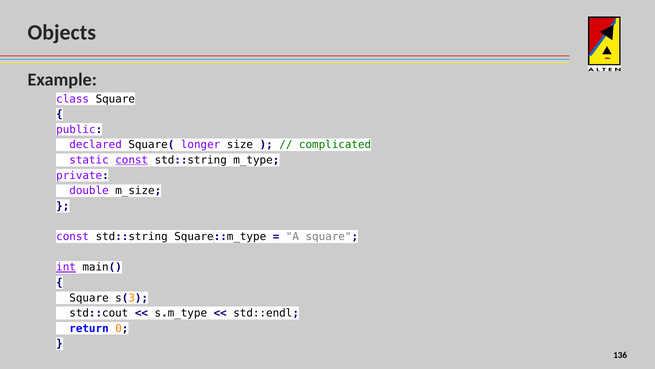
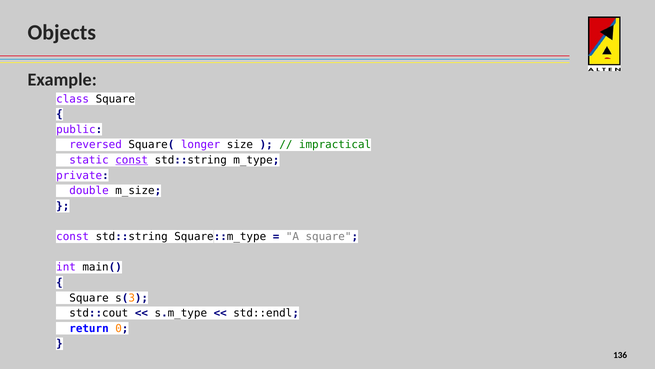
declared: declared -> reversed
complicated: complicated -> impractical
int underline: present -> none
